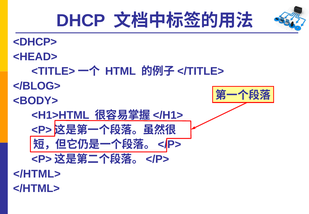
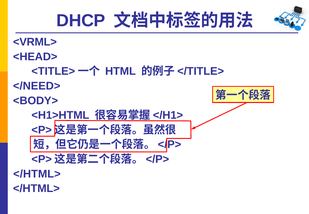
<DHCP>: <DHCP> -> <VRML>
</BLOG>: </BLOG> -> </NEED>
